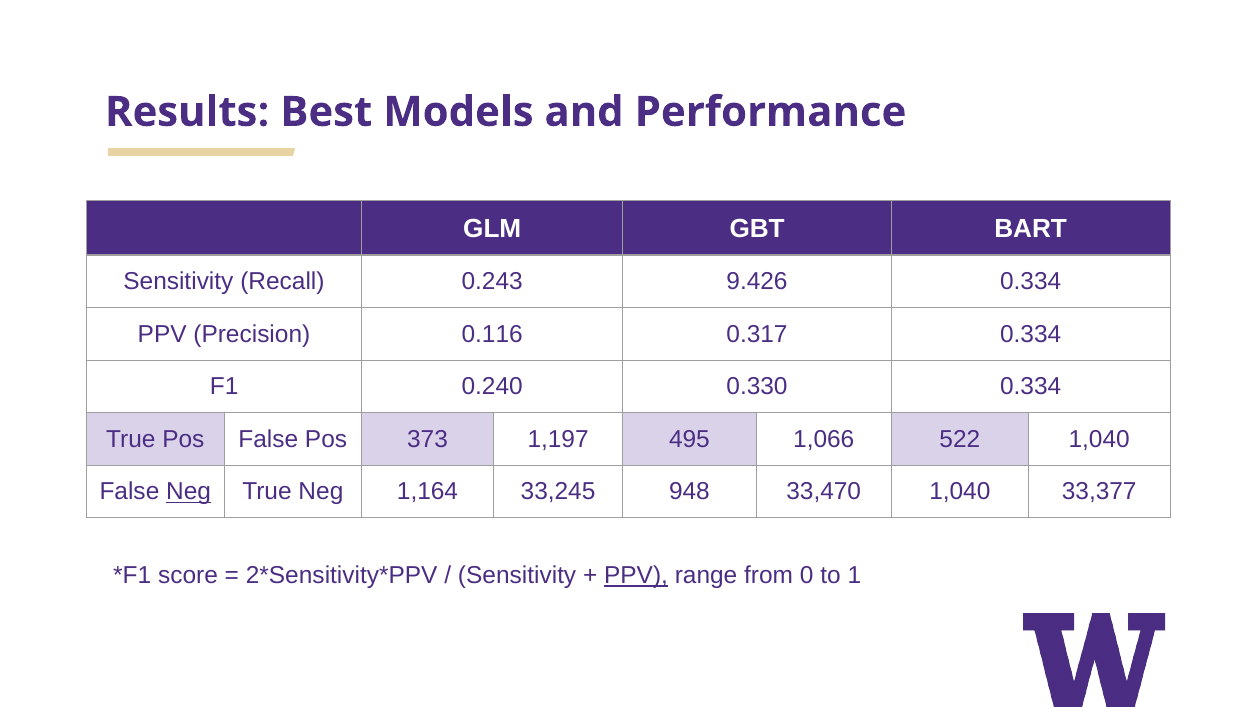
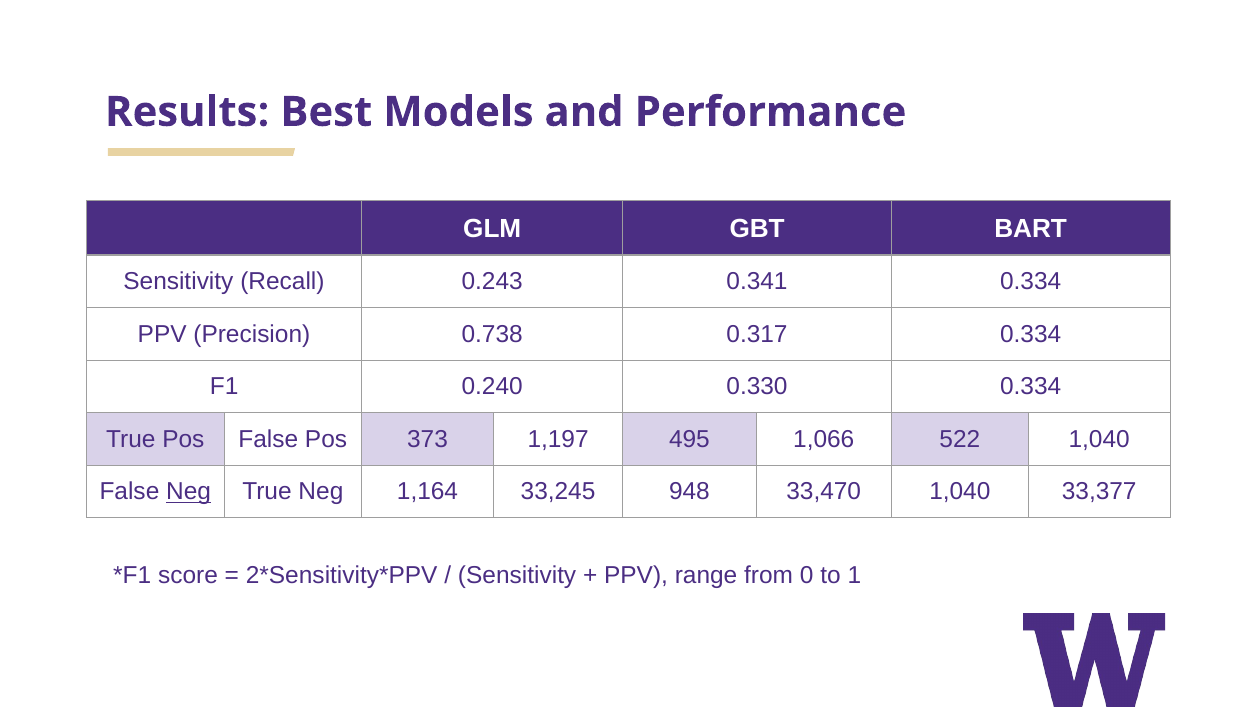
9.426: 9.426 -> 0.341
0.116: 0.116 -> 0.738
PPV at (636, 576) underline: present -> none
